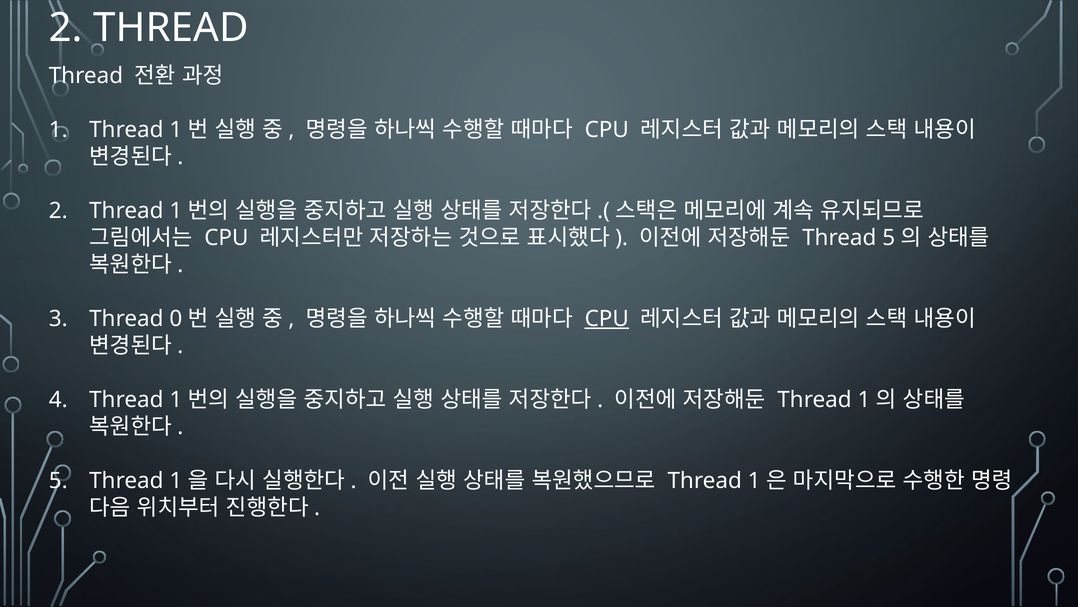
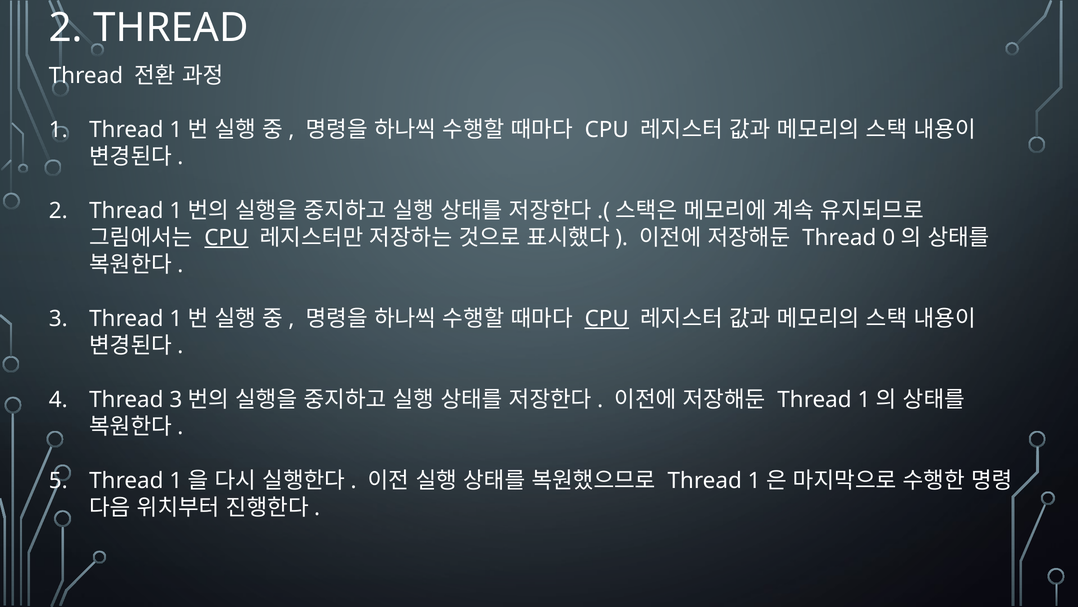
CPU at (226, 237) underline: none -> present
Thread 5: 5 -> 0
0 at (176, 318): 0 -> 1
1 at (176, 399): 1 -> 3
